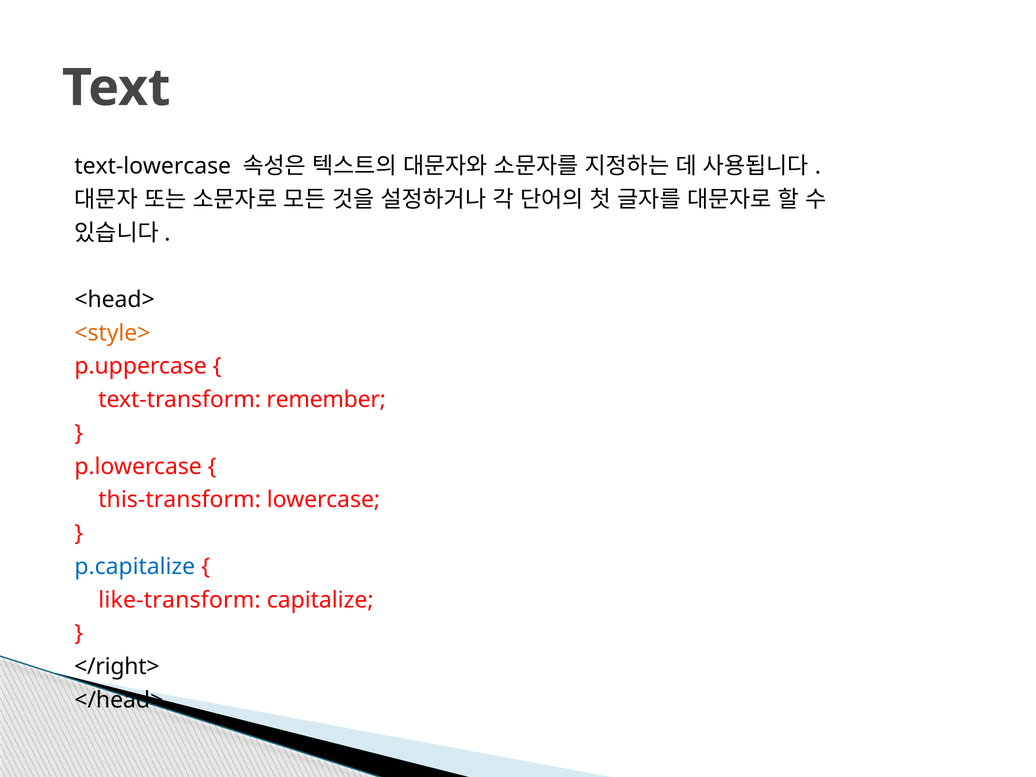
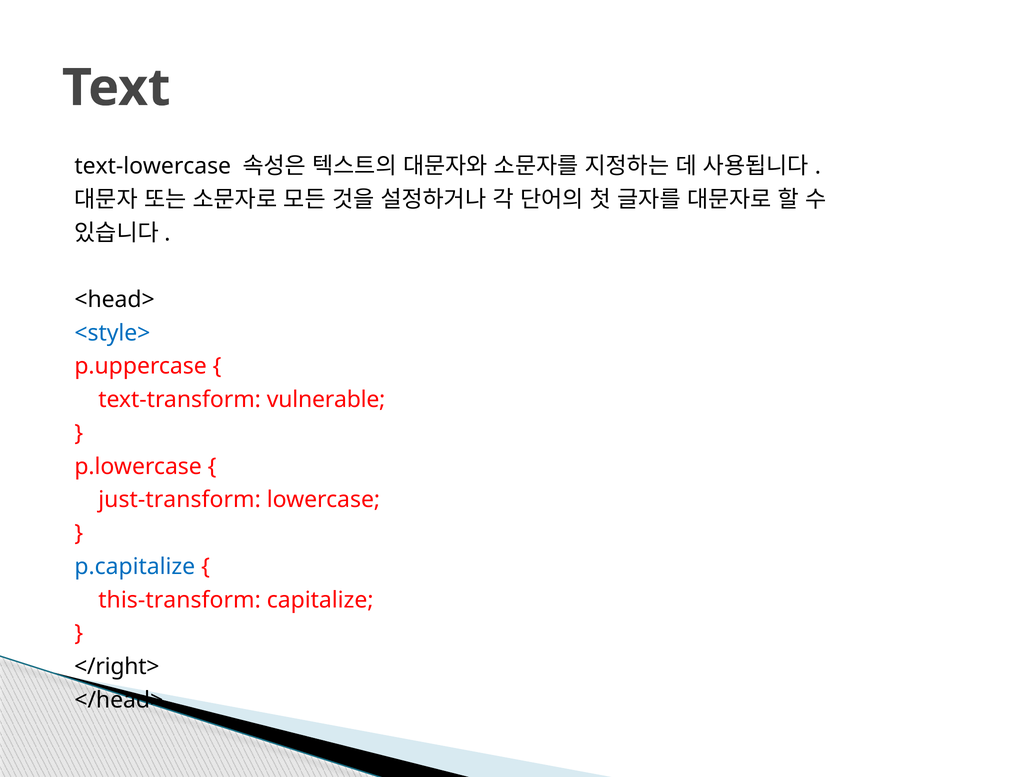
<style> colour: orange -> blue
remember: remember -> vulnerable
this-transform: this-transform -> just-transform
like-transform: like-transform -> this-transform
